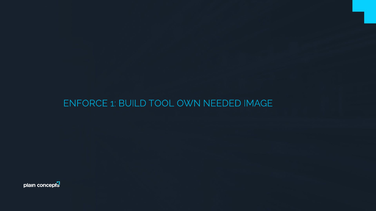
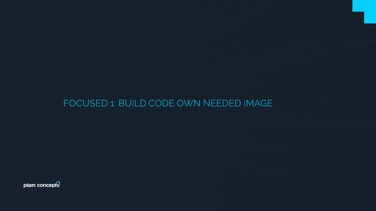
ENFORCE: ENFORCE -> FOCUSED
TOOL: TOOL -> CODE
